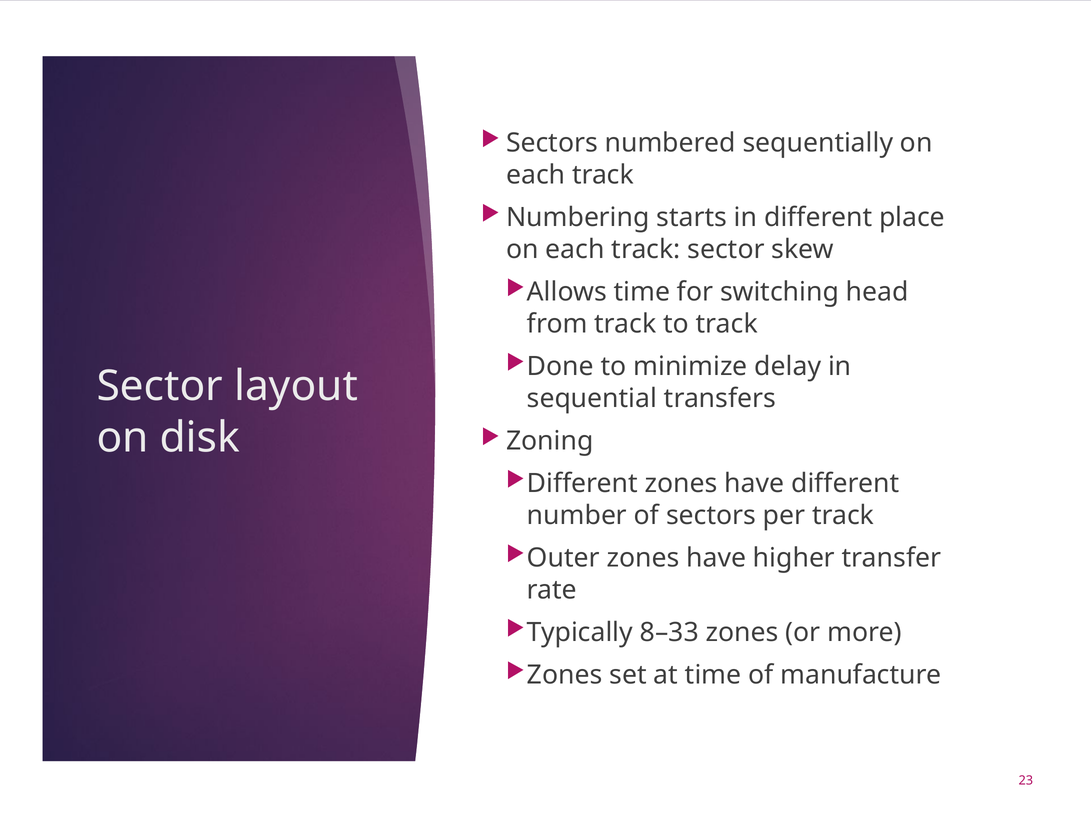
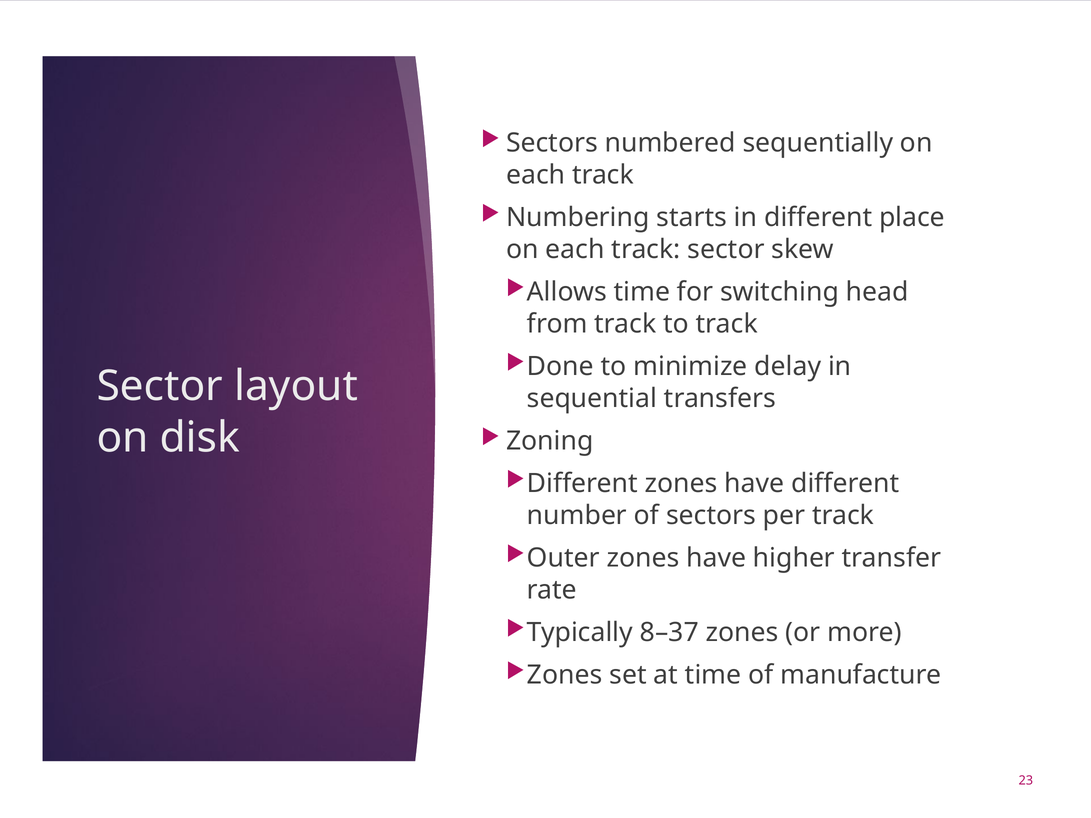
8–33: 8–33 -> 8–37
